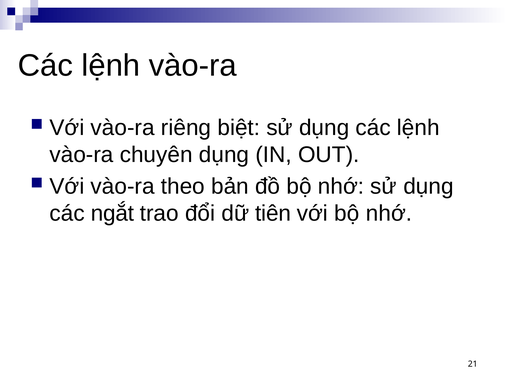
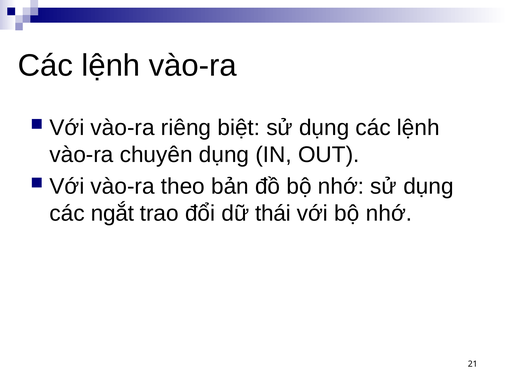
tiên: tiên -> thái
